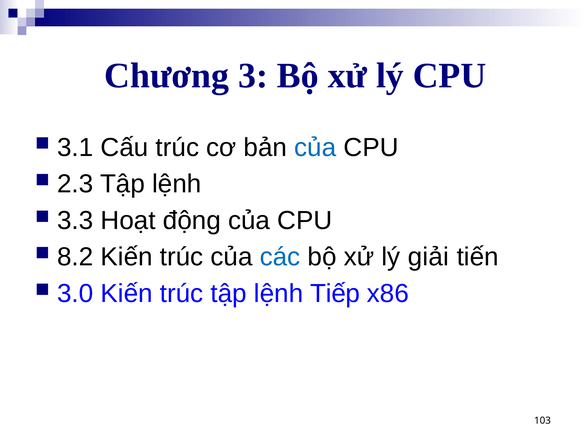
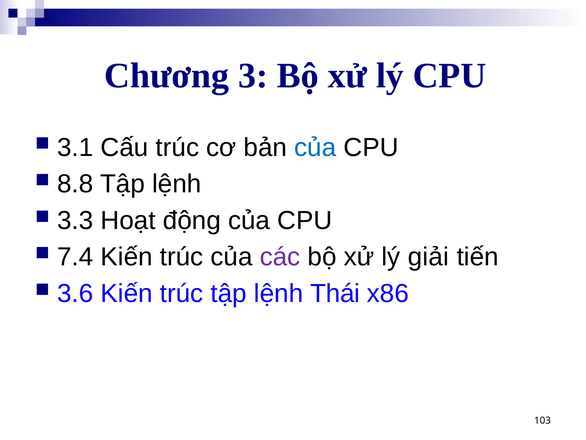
2.3: 2.3 -> 8.8
8.2: 8.2 -> 7.4
các colour: blue -> purple
3.0: 3.0 -> 3.6
Tiếp: Tiếp -> Thái
